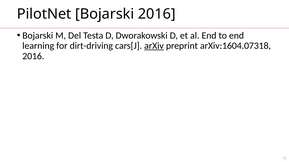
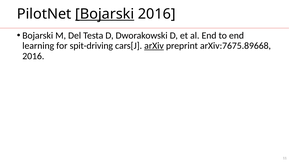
Bojarski at (105, 14) underline: none -> present
dirt-driving: dirt-driving -> spit-driving
arXiv:1604.07318: arXiv:1604.07318 -> arXiv:7675.89668
